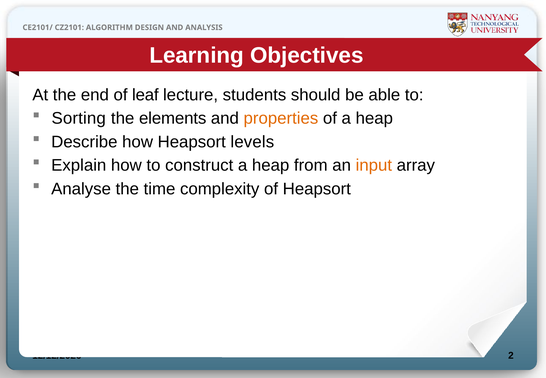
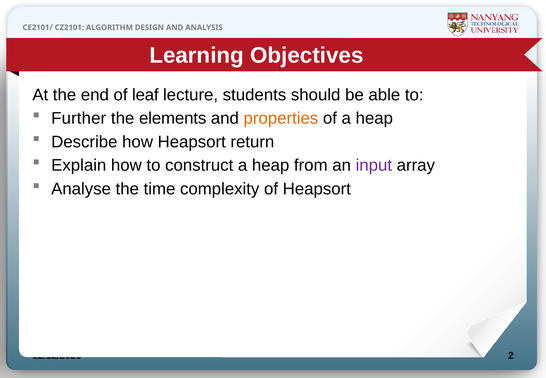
Sorting: Sorting -> Further
levels: levels -> return
input colour: orange -> purple
